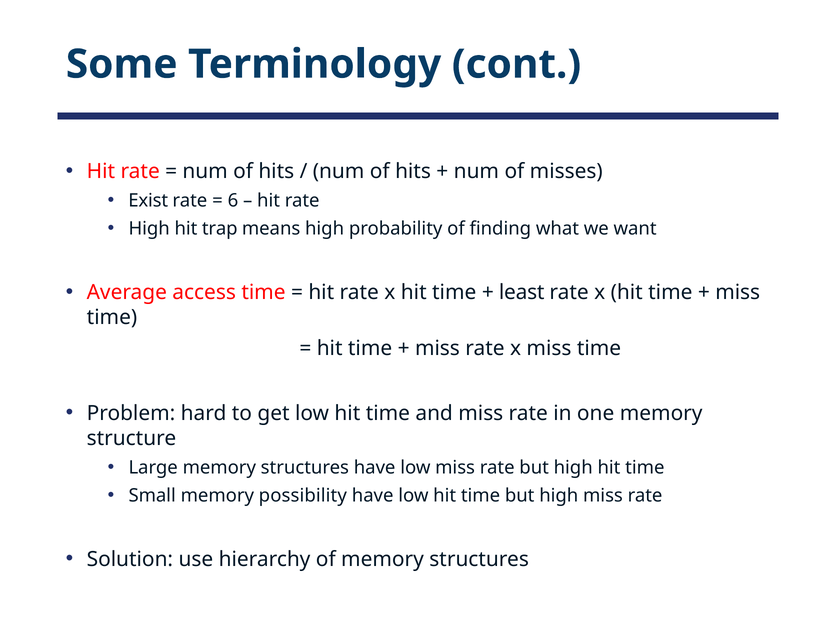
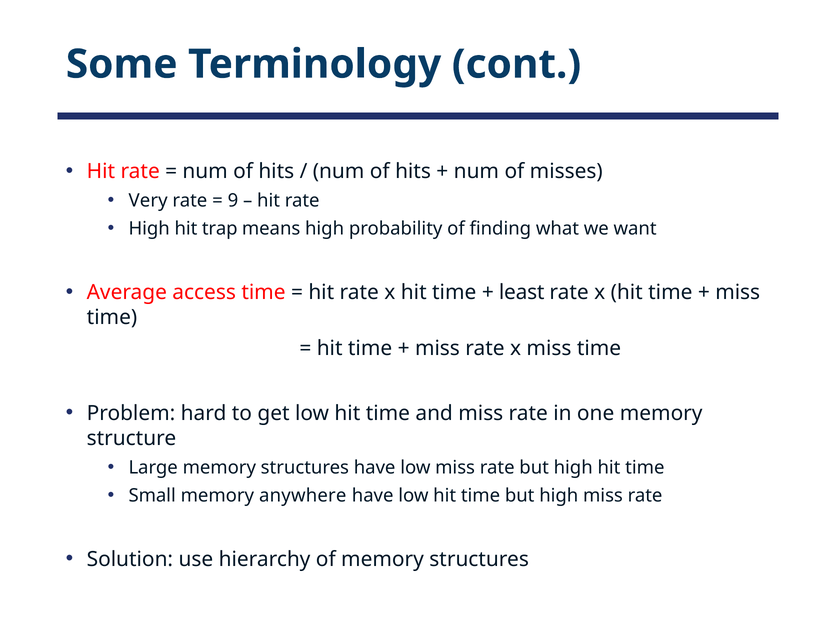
Exist: Exist -> Very
6: 6 -> 9
possibility: possibility -> anywhere
